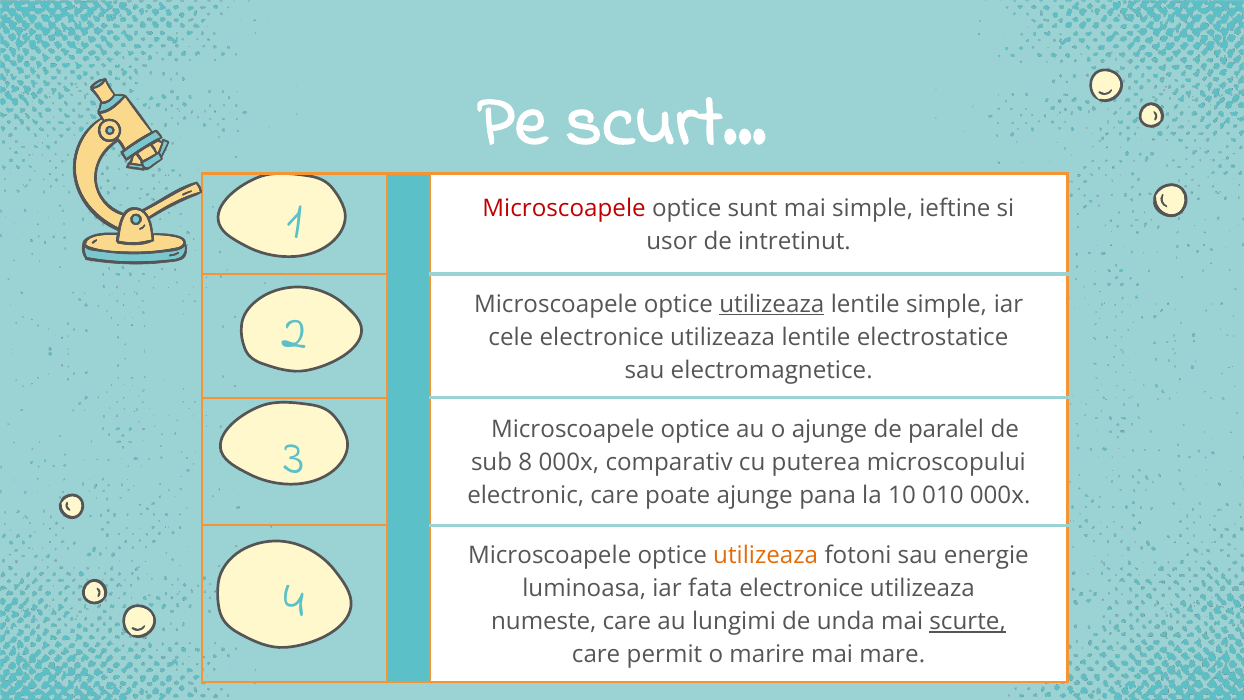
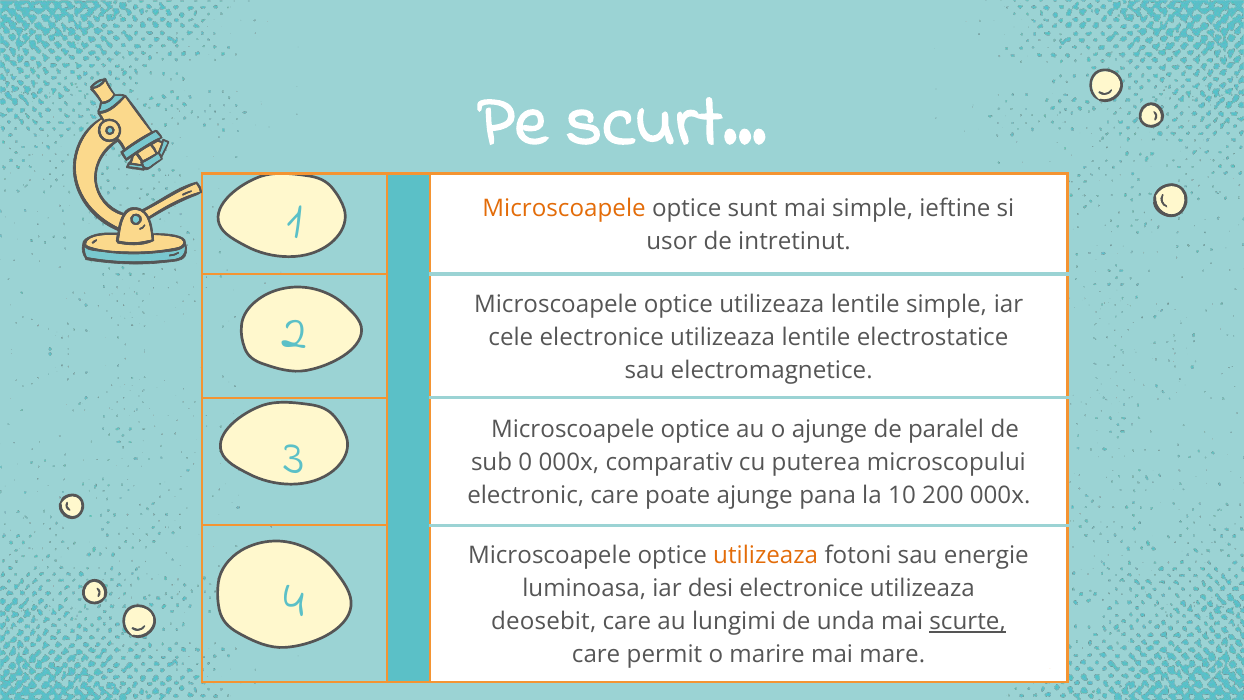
Microscoapele at (564, 209) colour: red -> orange
utilizeaza at (772, 304) underline: present -> none
8: 8 -> 0
010: 010 -> 200
fata: fata -> desi
numeste: numeste -> deosebit
